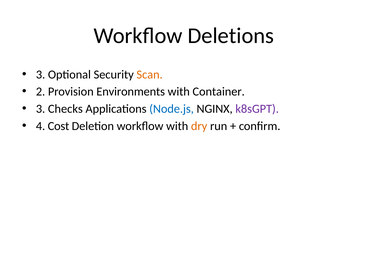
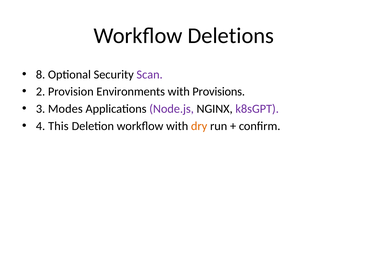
3 at (41, 74): 3 -> 8
Scan colour: orange -> purple
Container: Container -> Provisions
Checks: Checks -> Modes
Node.js colour: blue -> purple
Cost: Cost -> This
